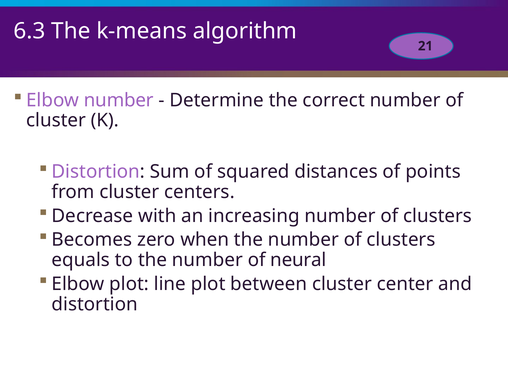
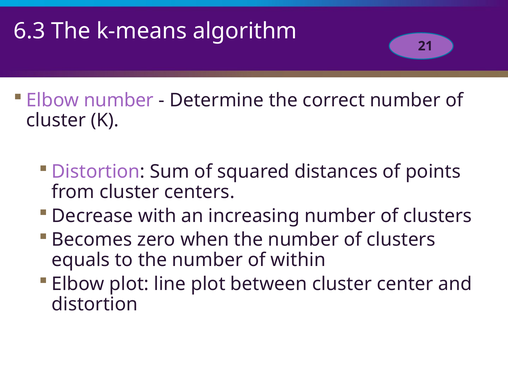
neural: neural -> within
